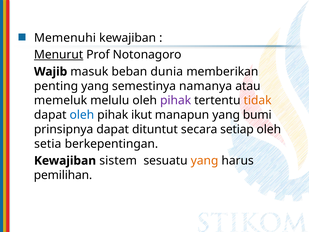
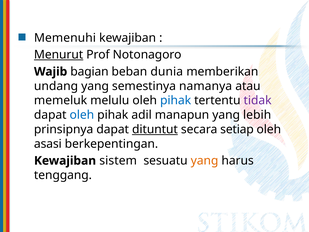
masuk: masuk -> bagian
penting: penting -> undang
pihak at (176, 100) colour: purple -> blue
tidak colour: orange -> purple
ikut: ikut -> adil
bumi: bumi -> lebih
dituntut underline: none -> present
setia: setia -> asasi
pemilihan: pemilihan -> tenggang
